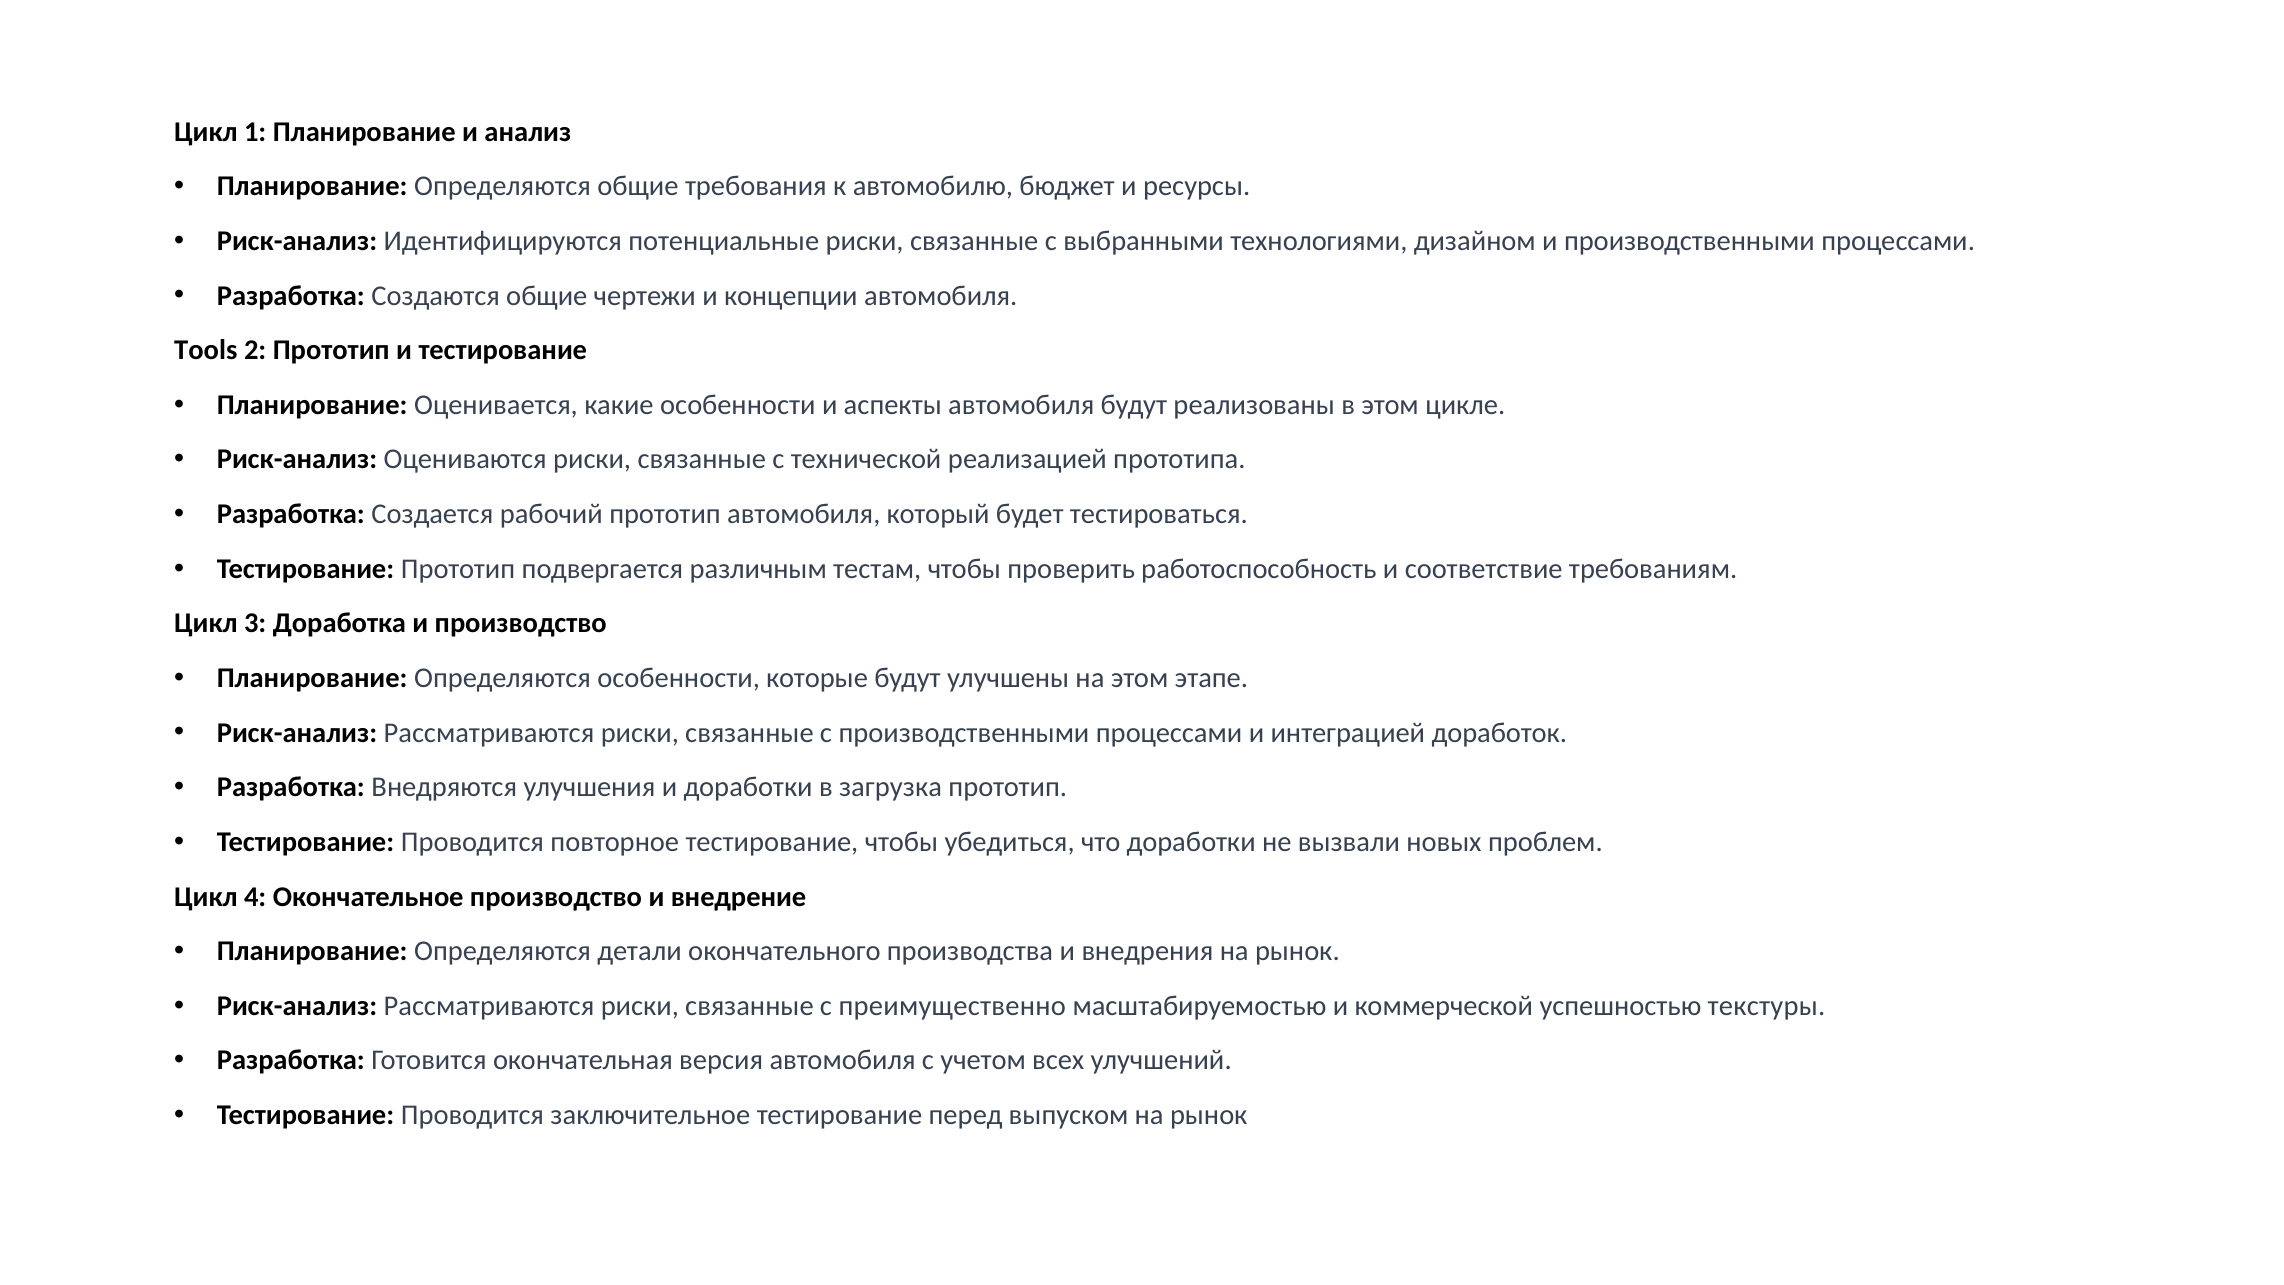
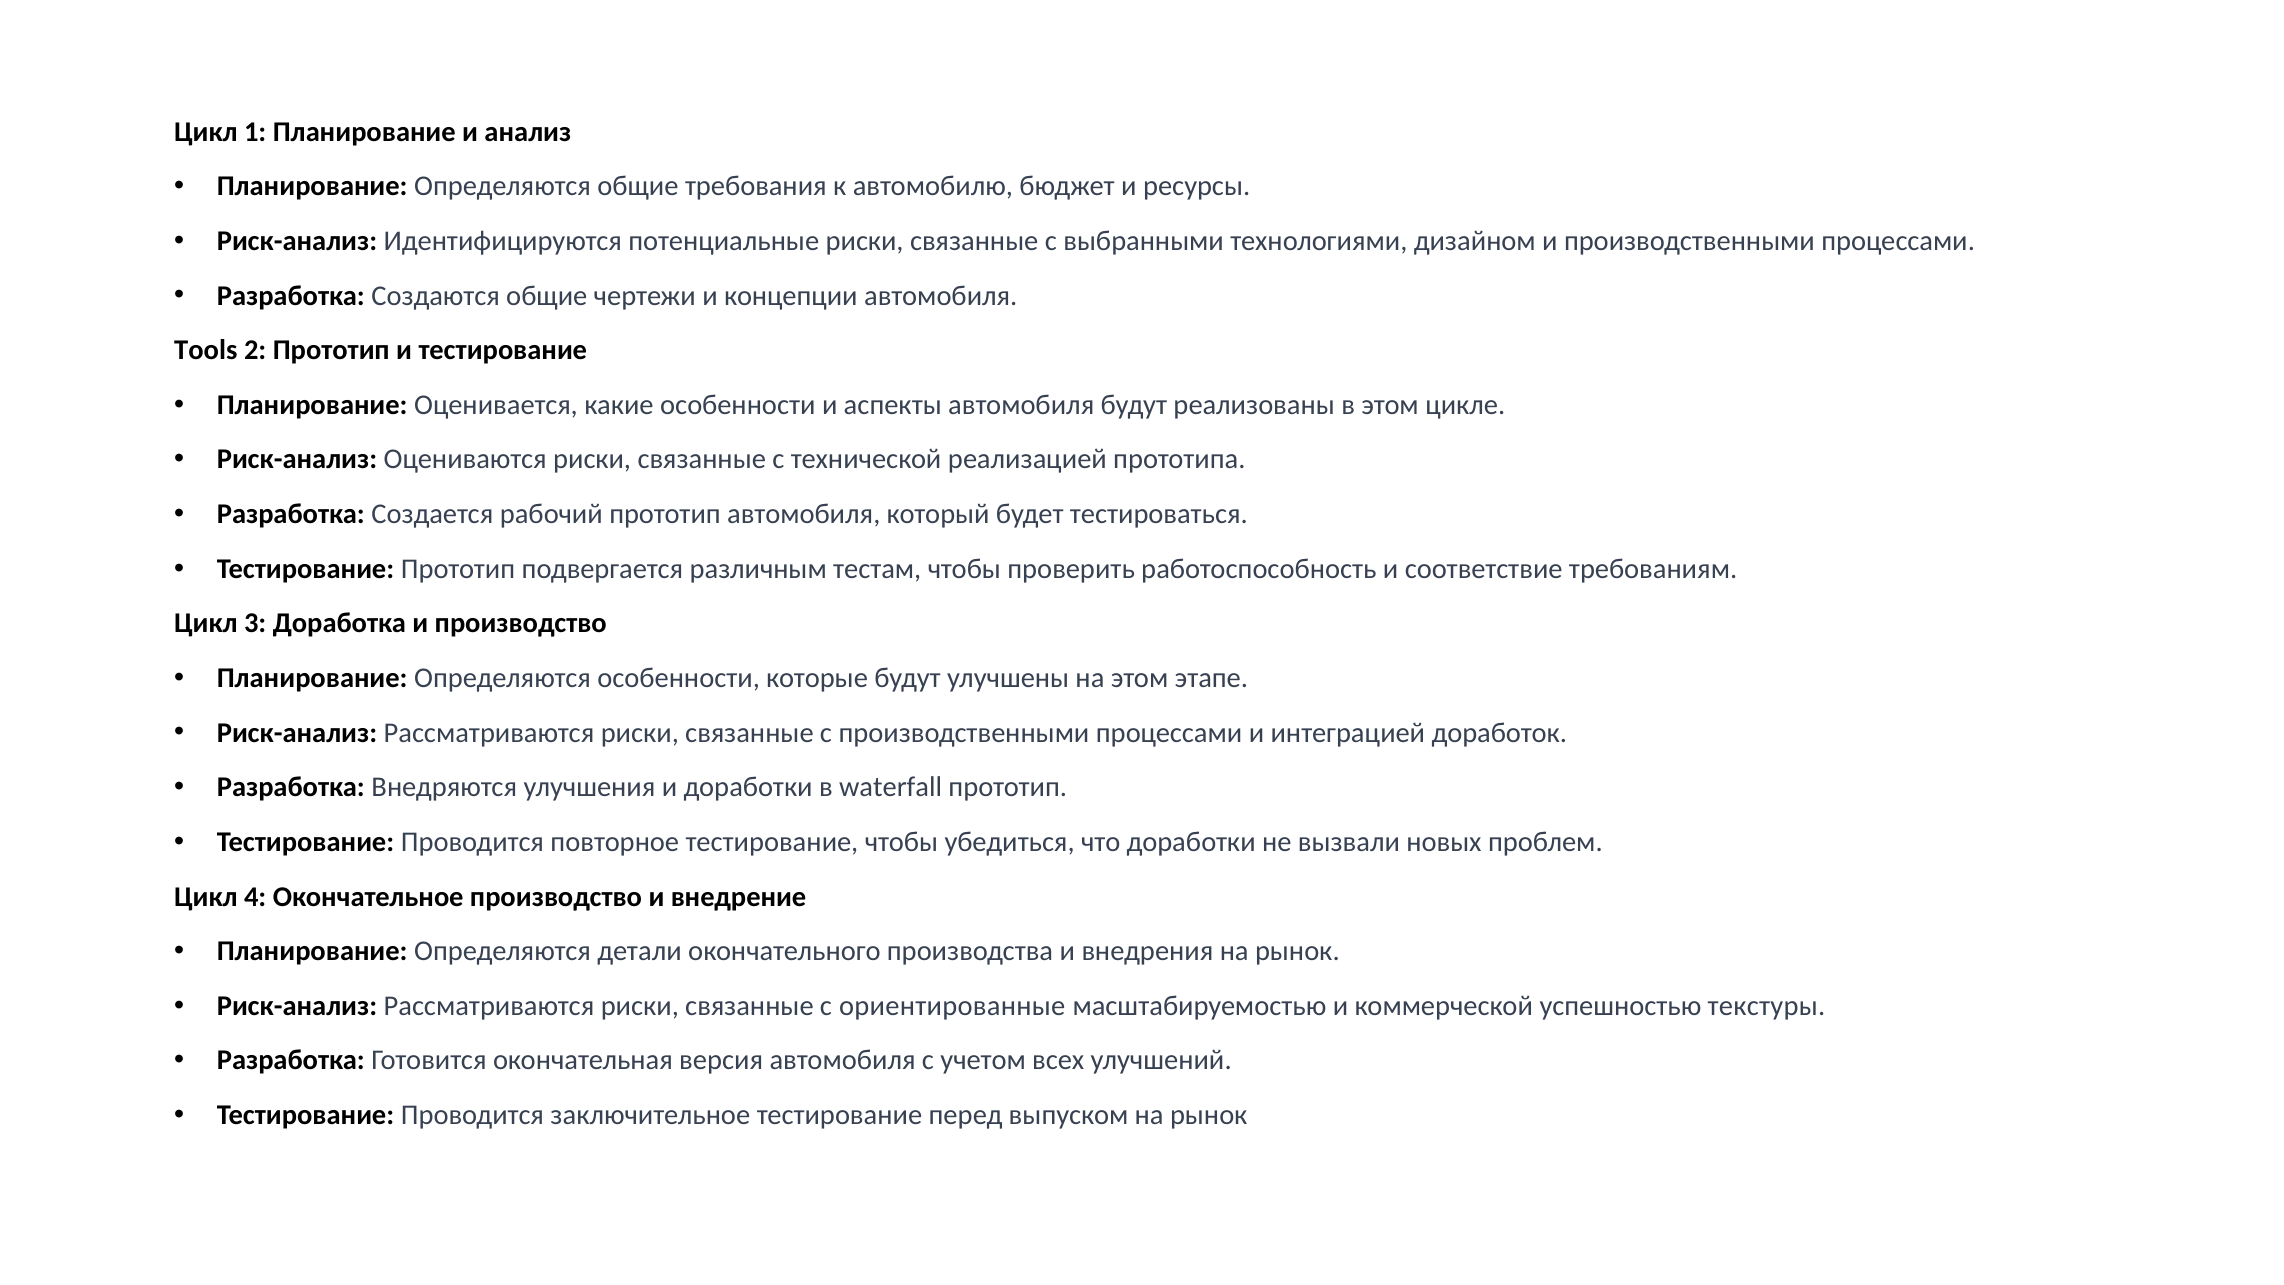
загрузка: загрузка -> waterfall
преимущественно: преимущественно -> ориентированные
